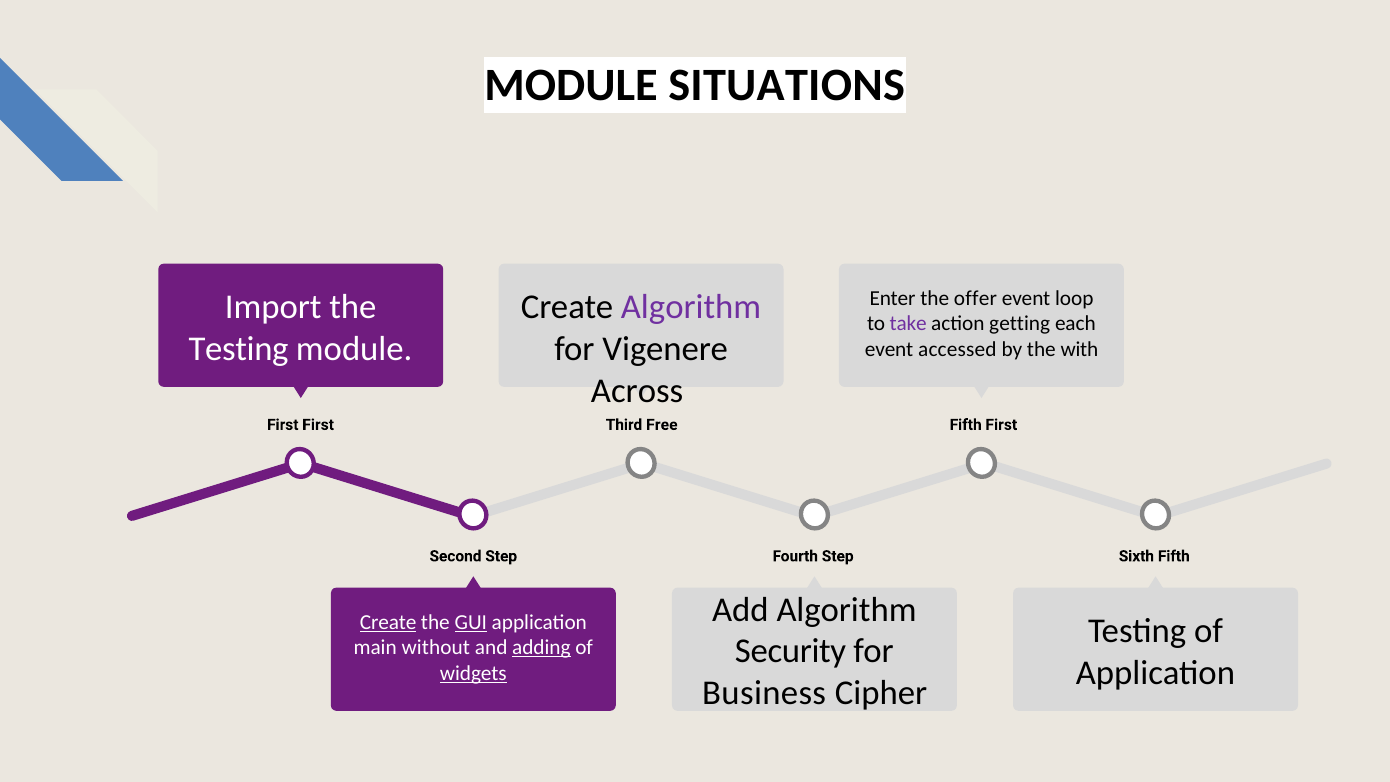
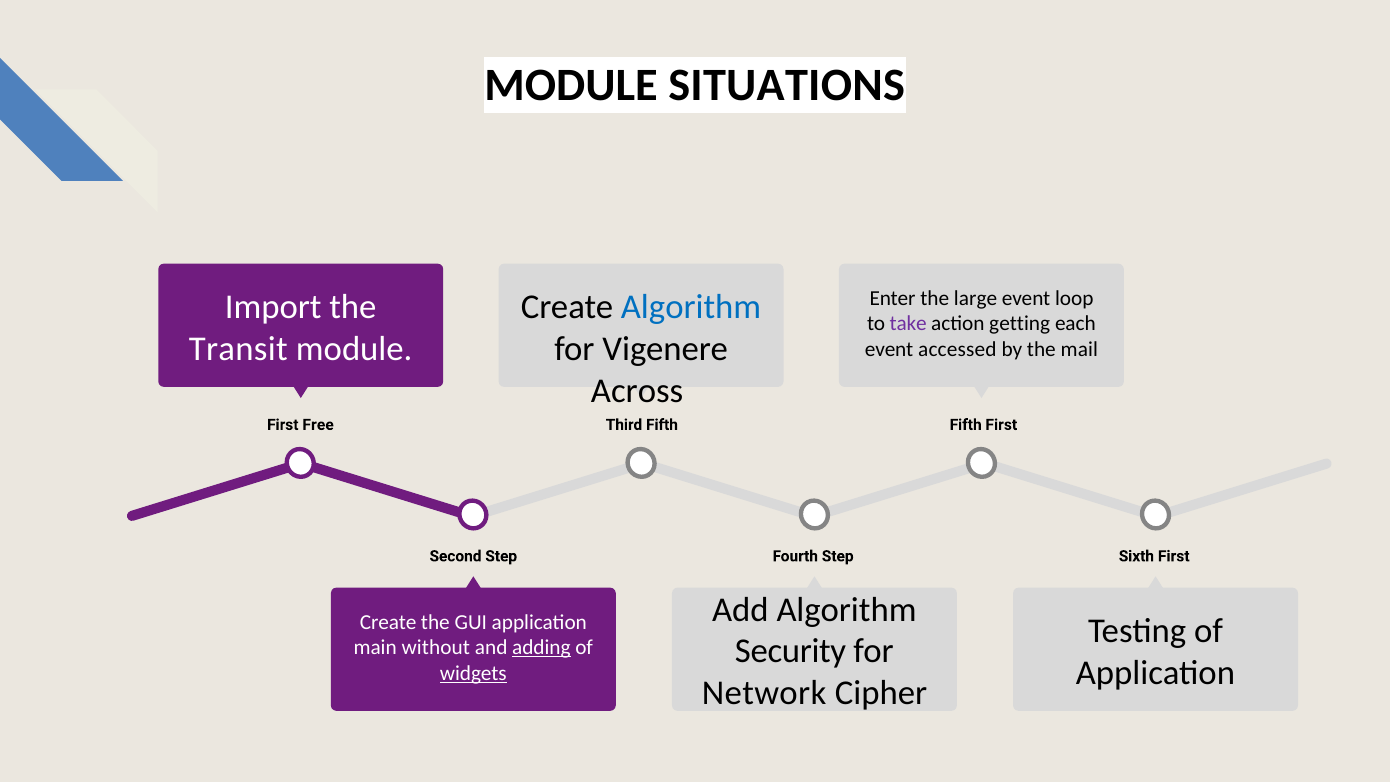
offer: offer -> large
Algorithm at (691, 307) colour: purple -> blue
Testing at (239, 349): Testing -> Transit
with: with -> mail
First First: First -> Free
Third Free: Free -> Fifth
Sixth Fifth: Fifth -> First
Create at (388, 622) underline: present -> none
GUI underline: present -> none
Business: Business -> Network
